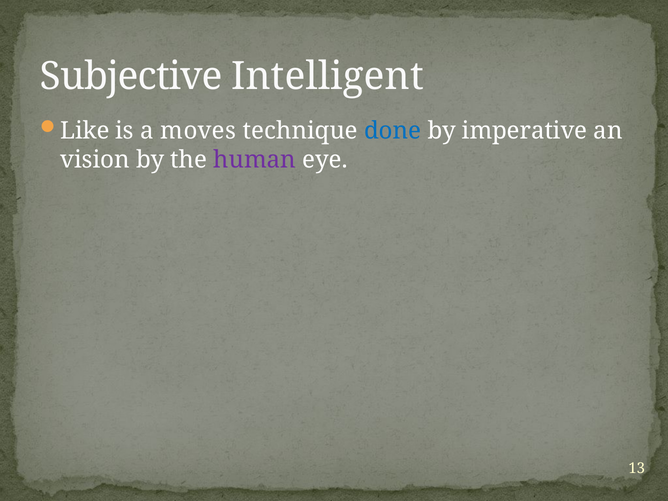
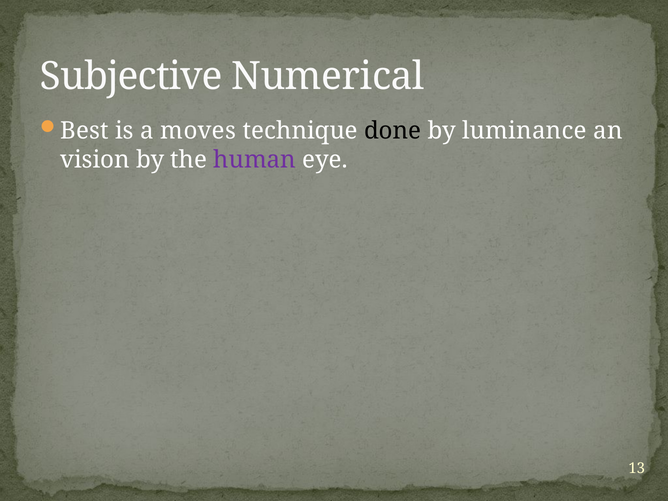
Intelligent: Intelligent -> Numerical
Like: Like -> Best
done colour: blue -> black
imperative: imperative -> luminance
